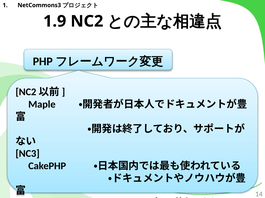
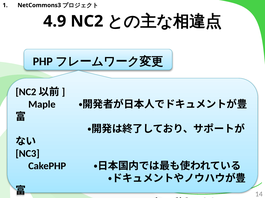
1.9: 1.9 -> 4.9
